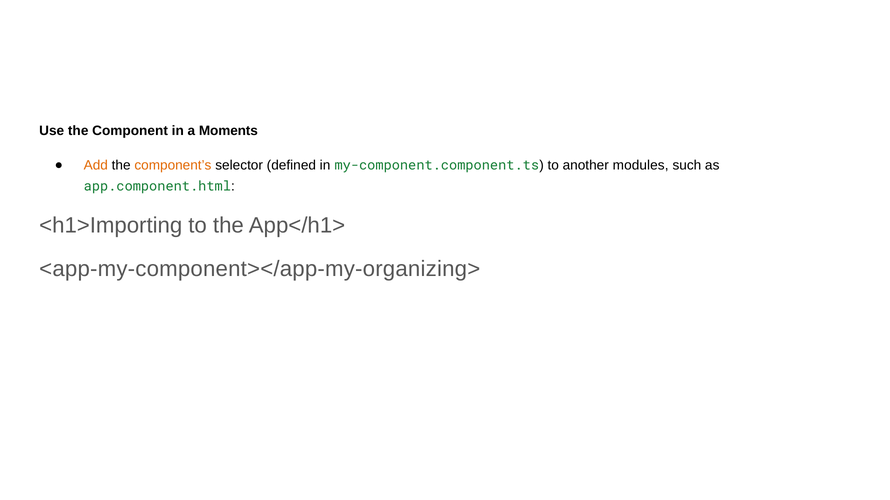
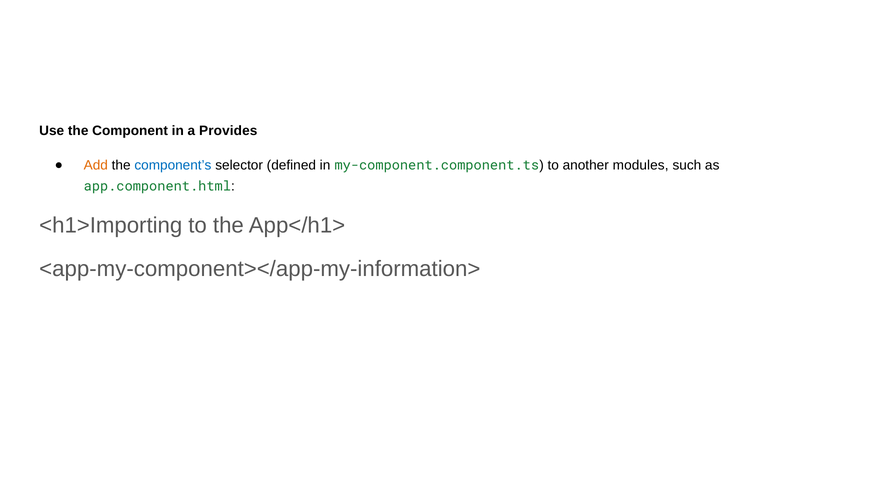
Moments: Moments -> Provides
component’s colour: orange -> blue
<app-my-component></app-my-organizing>: <app-my-component></app-my-organizing> -> <app-my-component></app-my-information>
